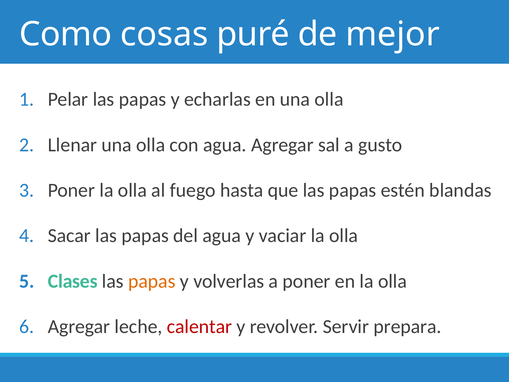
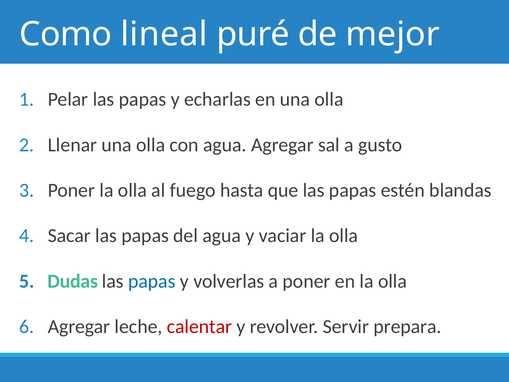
cosas: cosas -> lineal
Clases: Clases -> Dudas
papas at (152, 281) colour: orange -> blue
